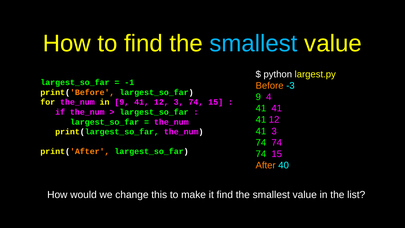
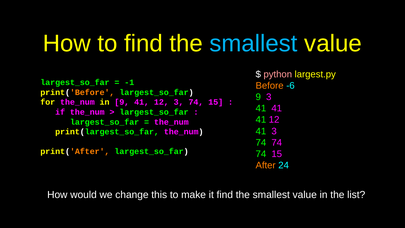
python colour: white -> pink
-3: -3 -> -6
9 4: 4 -> 3
40: 40 -> 24
